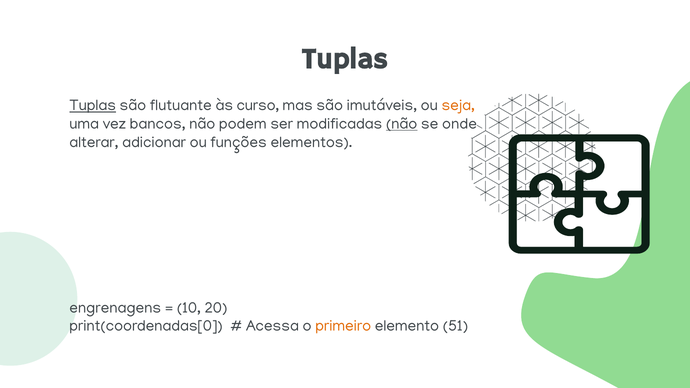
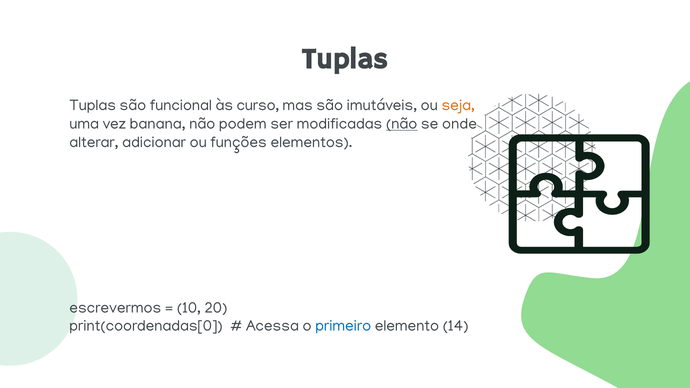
Tuplas at (93, 105) underline: present -> none
flutuante: flutuante -> funcional
bancos: bancos -> banana
engrenagens: engrenagens -> escrevermos
primeiro colour: orange -> blue
51: 51 -> 14
